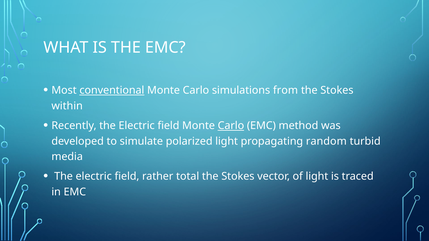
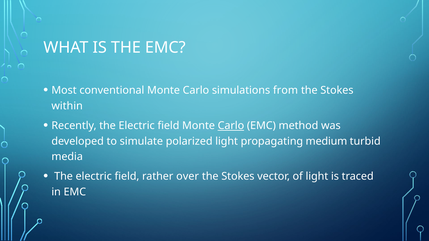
conventional underline: present -> none
random: random -> medium
total: total -> over
